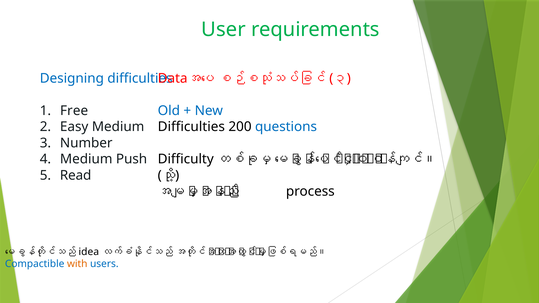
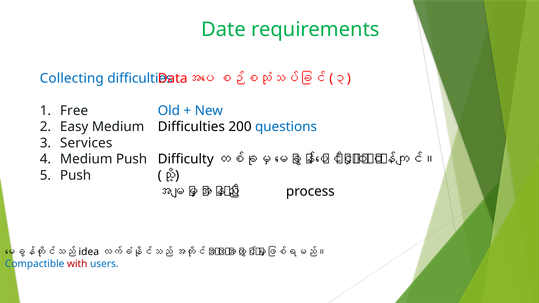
User: User -> Date
Designing: Designing -> Collecting
Number: Number -> Services
Read at (76, 175): Read -> Push
with colour: orange -> red
